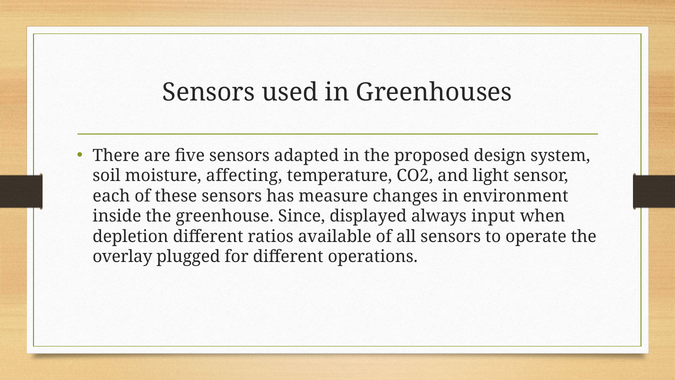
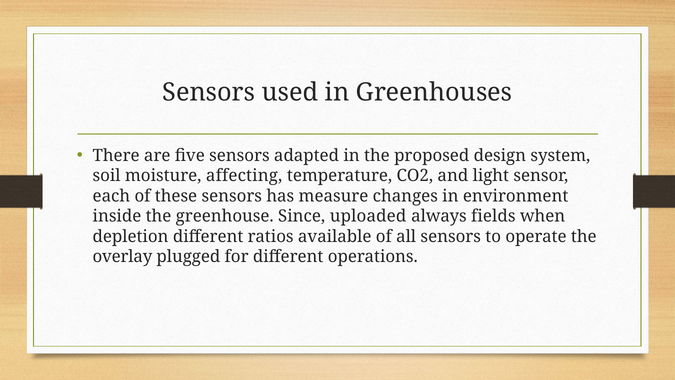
displayed: displayed -> uploaded
input: input -> fields
